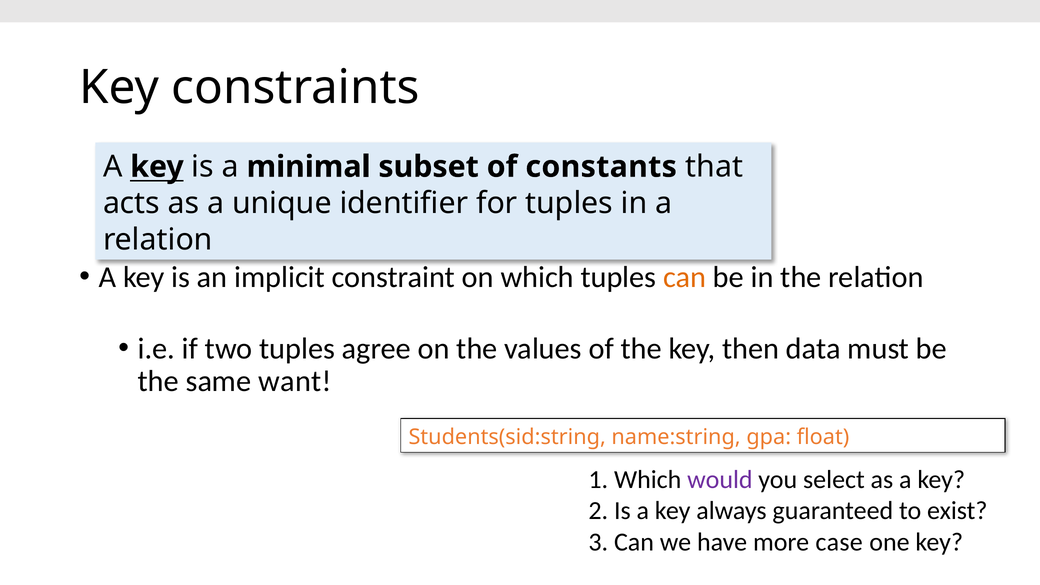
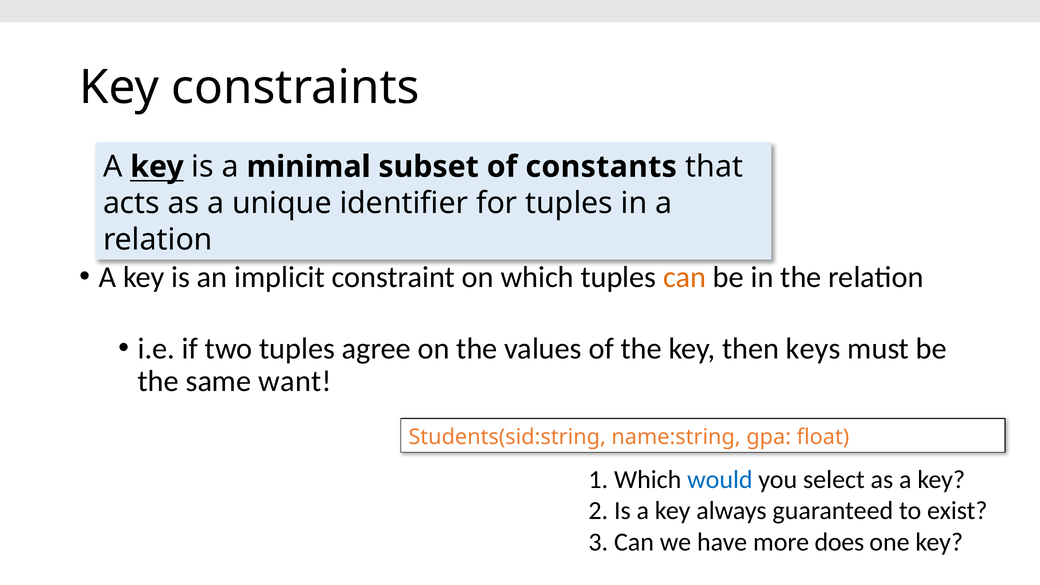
data: data -> keys
would colour: purple -> blue
case: case -> does
